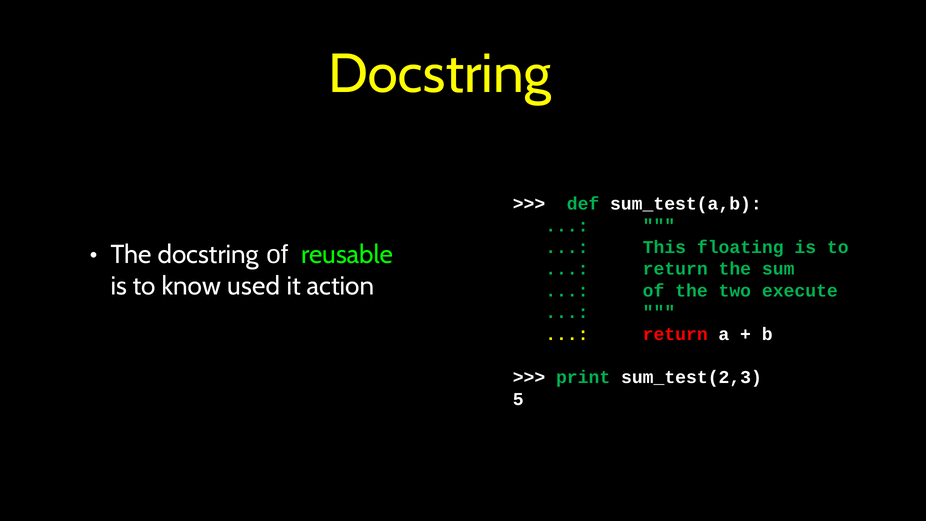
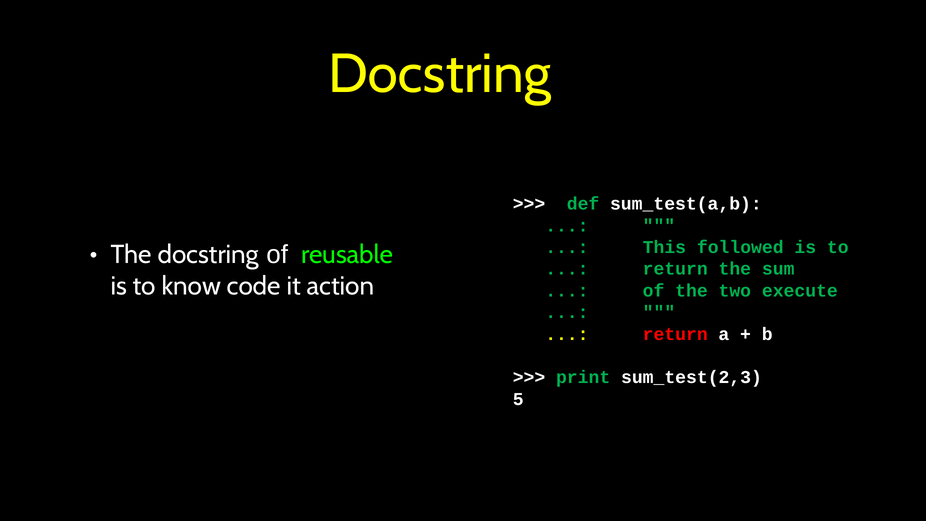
floating: floating -> followed
used: used -> code
